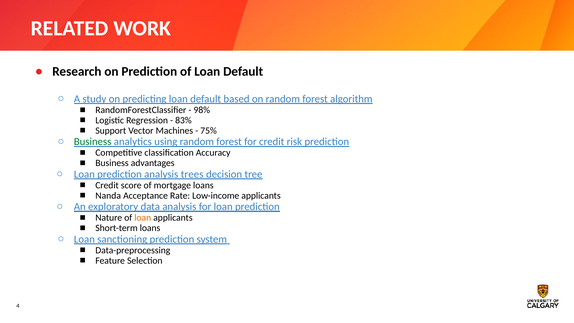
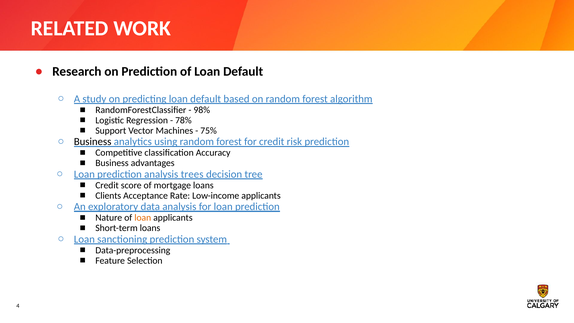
83%: 83% -> 78%
Business at (93, 142) colour: green -> black
Nanda: Nanda -> Clients
